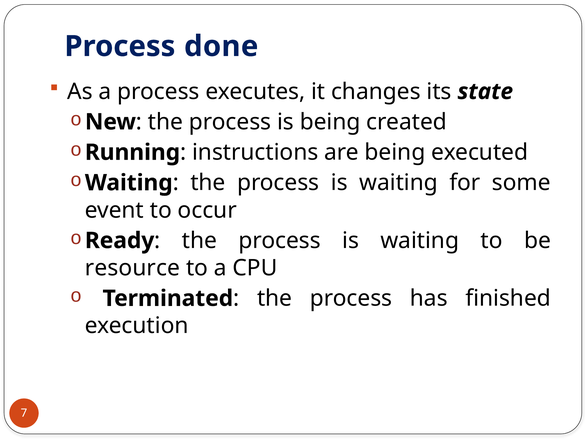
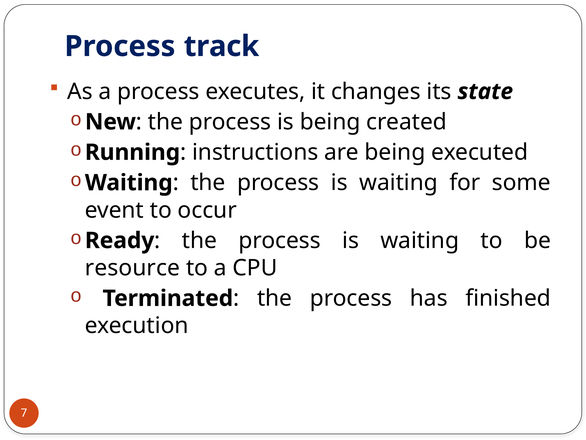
done: done -> track
